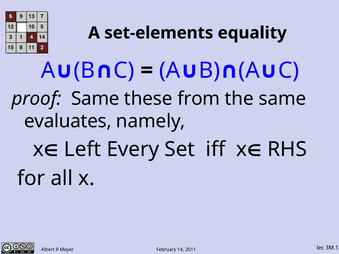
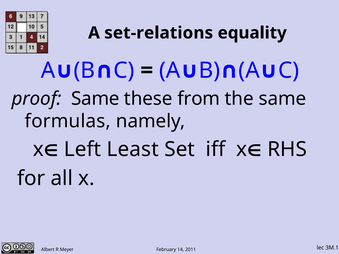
set-elements: set-elements -> set-relations
evaluates: evaluates -> formulas
Every: Every -> Least
